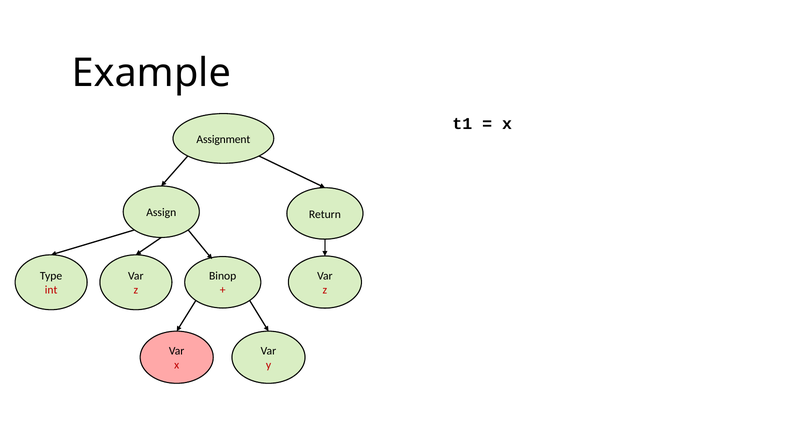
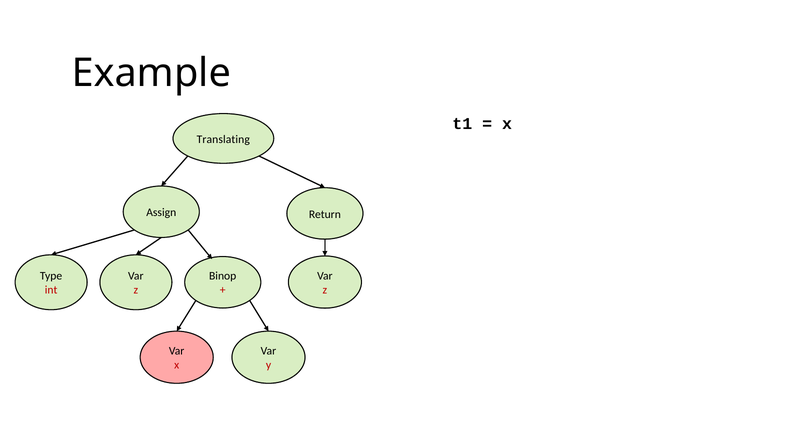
Assignment: Assignment -> Translating
